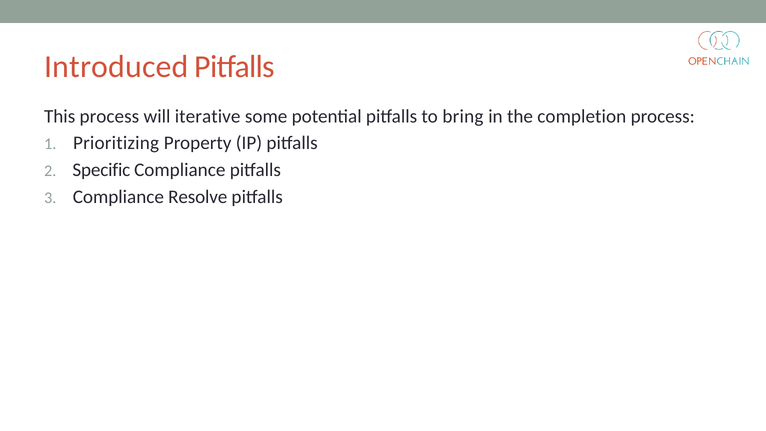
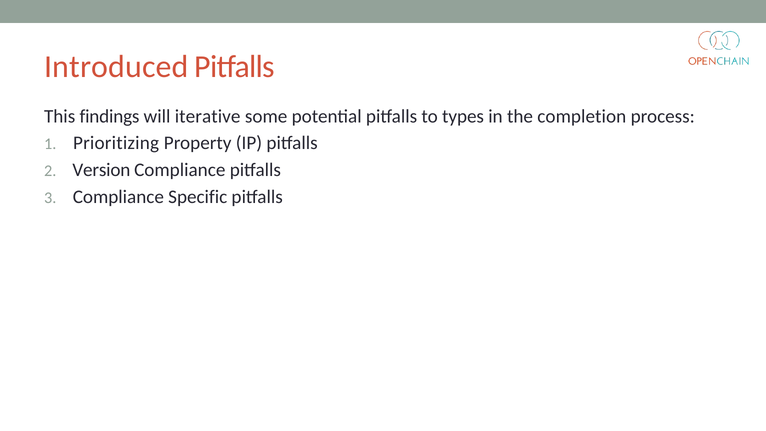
This process: process -> findings
bring: bring -> types
Specific: Specific -> Version
Resolve: Resolve -> Specific
